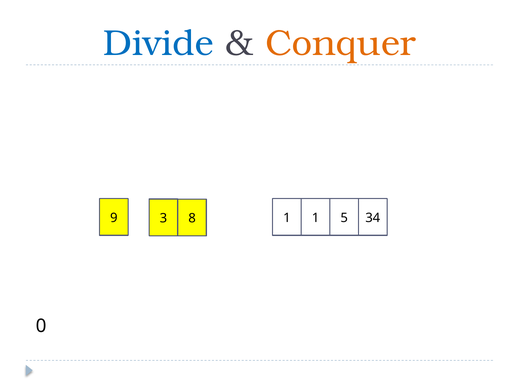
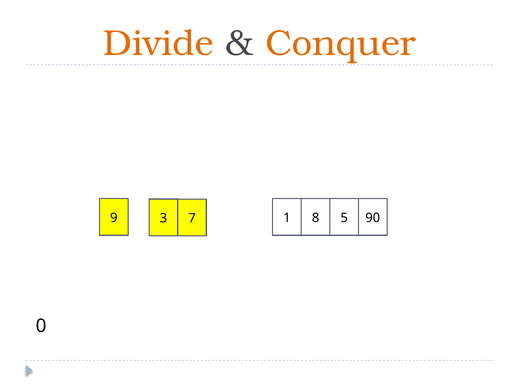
Divide colour: blue -> orange
8: 8 -> 7
1 1: 1 -> 8
34: 34 -> 90
